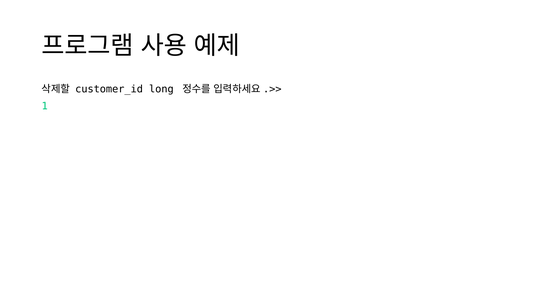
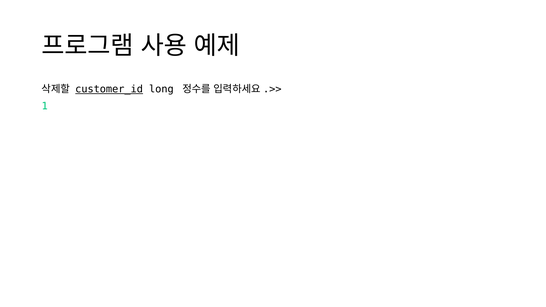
customer_id underline: none -> present
